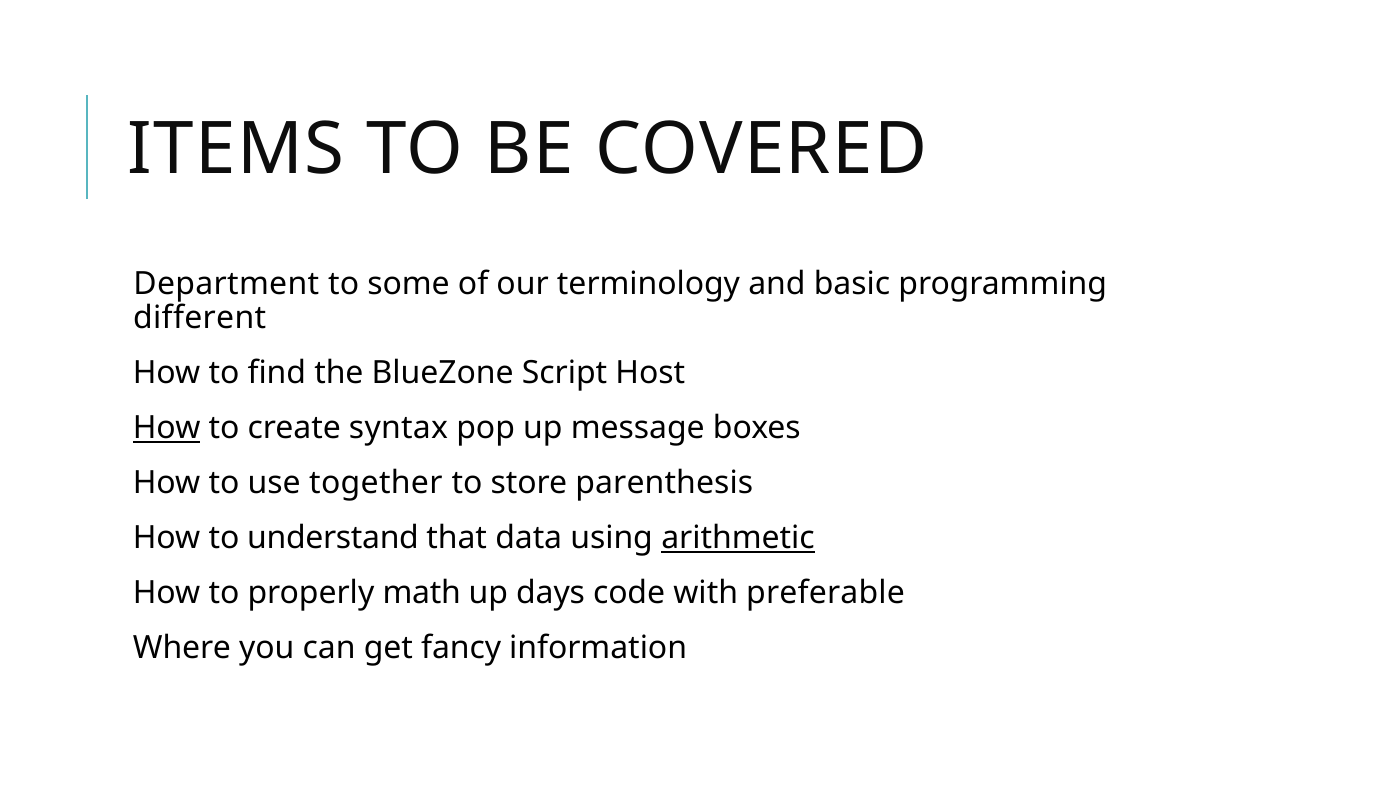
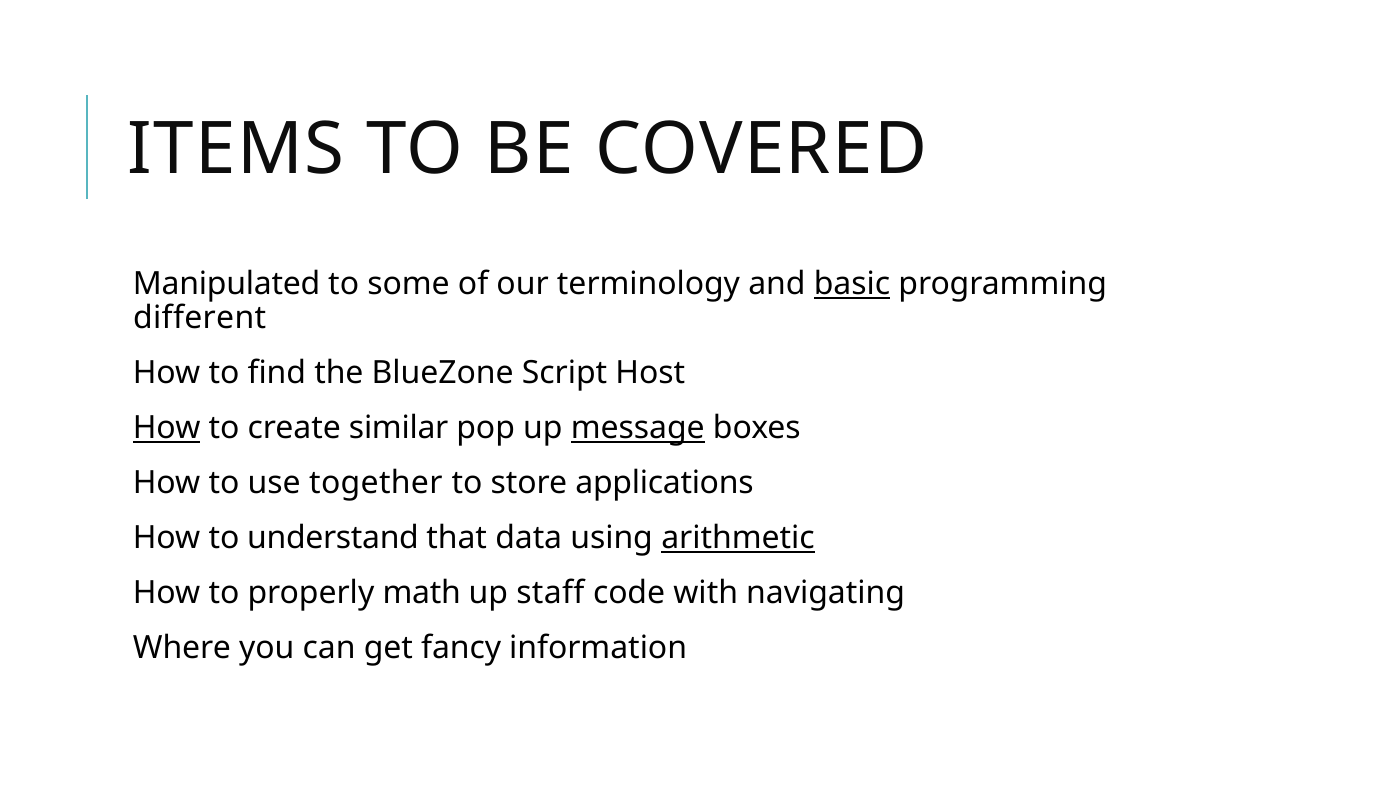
Department: Department -> Manipulated
basic underline: none -> present
syntax: syntax -> similar
message underline: none -> present
parenthesis: parenthesis -> applications
days: days -> staff
preferable: preferable -> navigating
